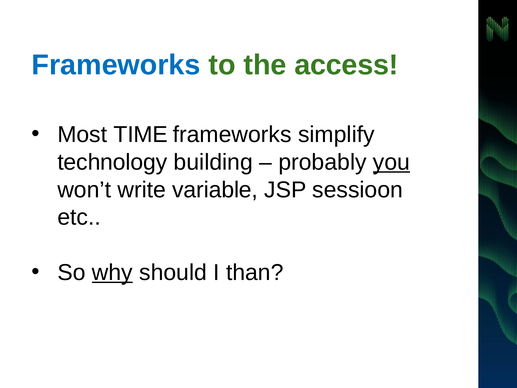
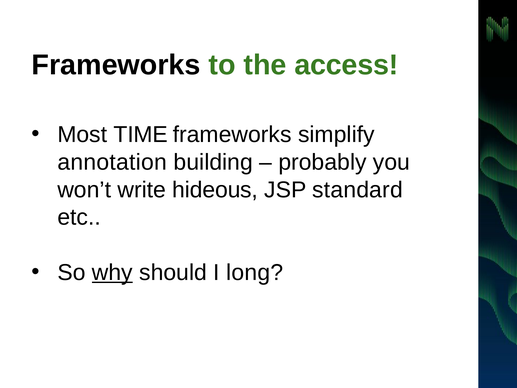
Frameworks at (116, 65) colour: blue -> black
technology: technology -> annotation
you underline: present -> none
variable: variable -> hideous
sessioon: sessioon -> standard
than: than -> long
